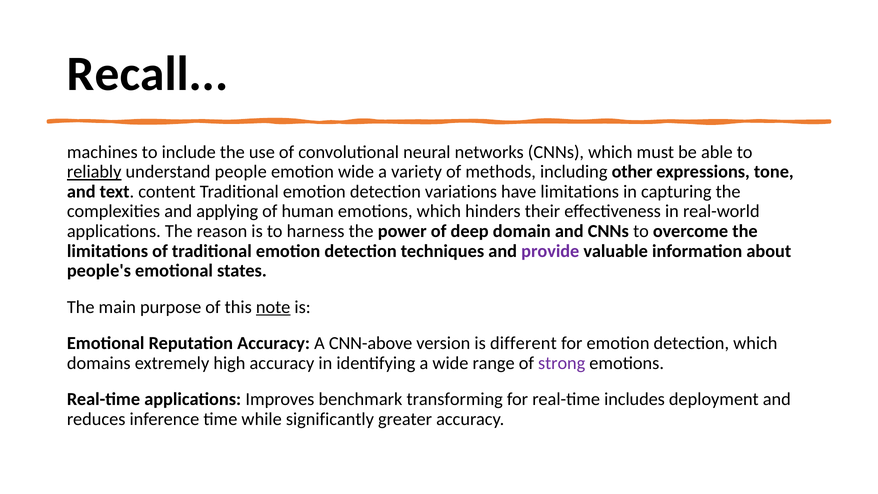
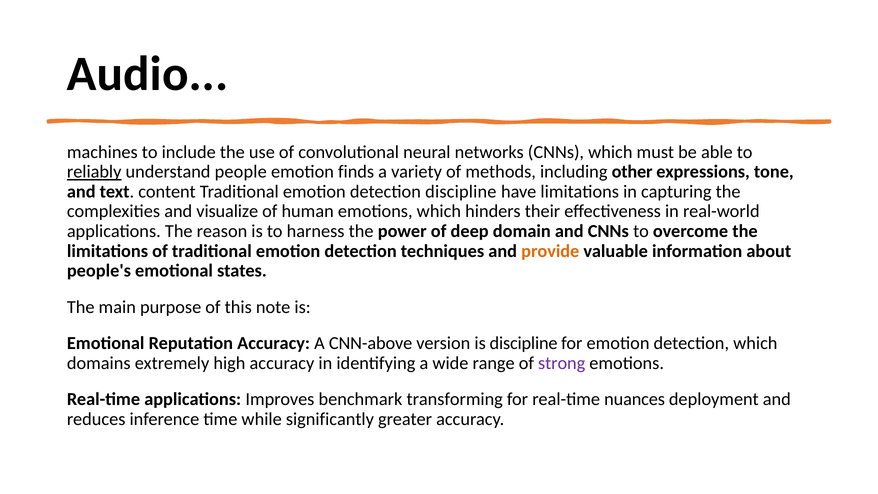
Recall: Recall -> Audio
emotion wide: wide -> finds
detection variations: variations -> discipline
applying: applying -> visualize
provide colour: purple -> orange
note underline: present -> none
is different: different -> discipline
includes: includes -> nuances
